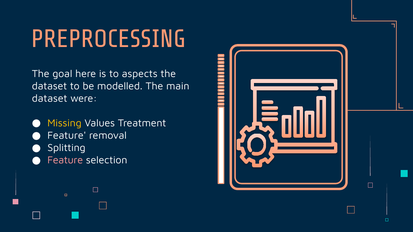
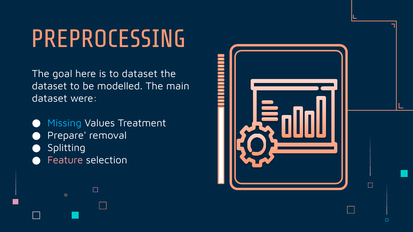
to aspects: aspects -> dataset
Missing colour: yellow -> light blue
Feature at (67, 136): Feature -> Prepare
